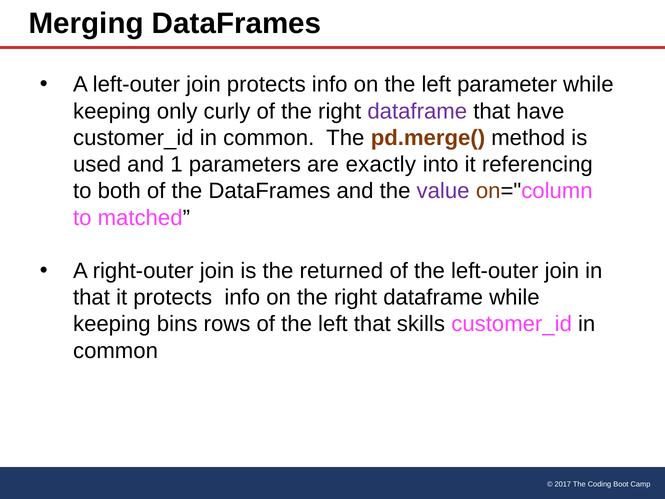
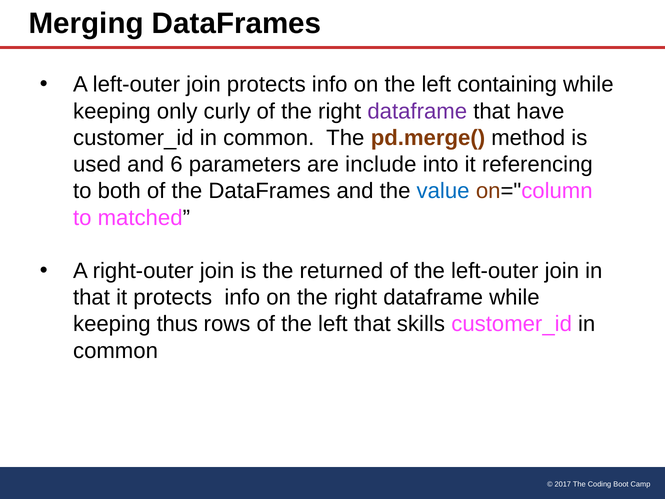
parameter: parameter -> containing
1: 1 -> 6
exactly: exactly -> include
value colour: purple -> blue
bins: bins -> thus
